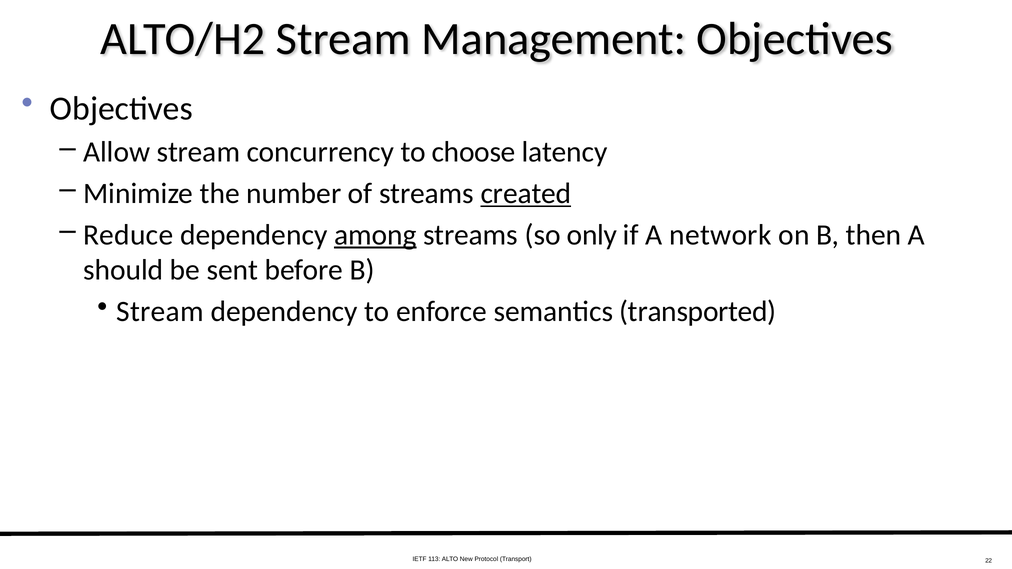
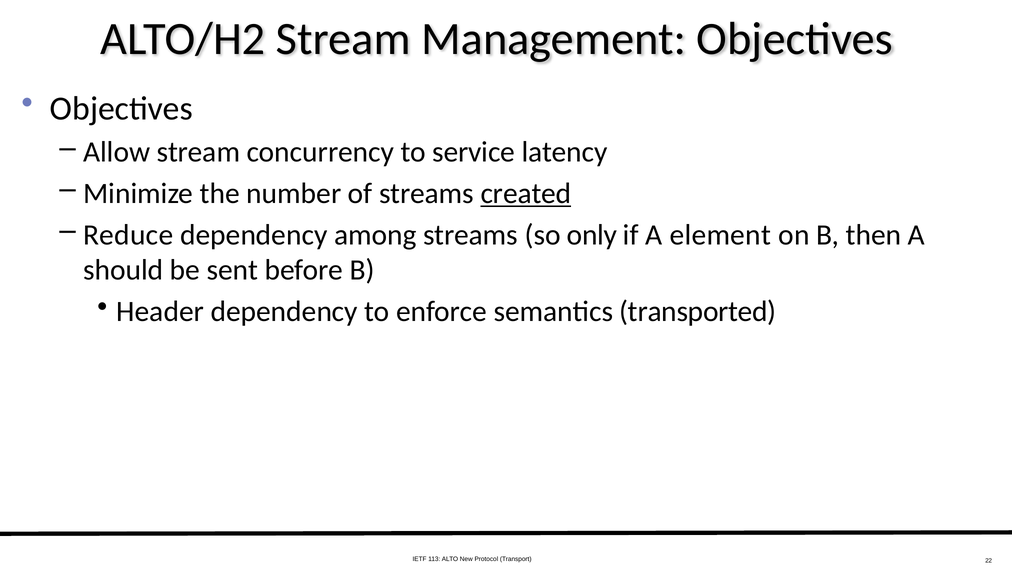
choose: choose -> service
among underline: present -> none
network: network -> element
Stream at (160, 312): Stream -> Header
